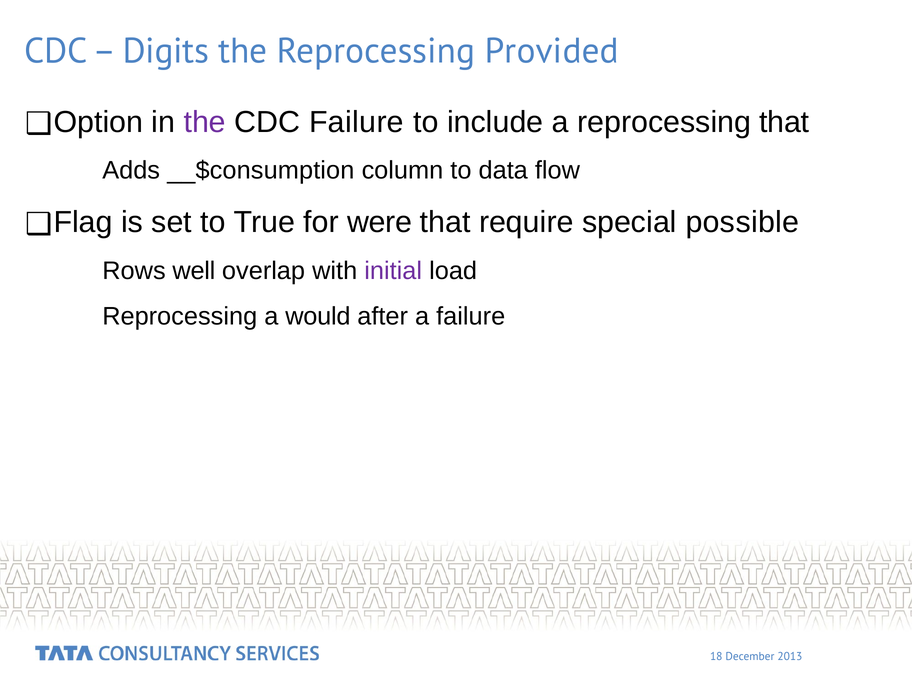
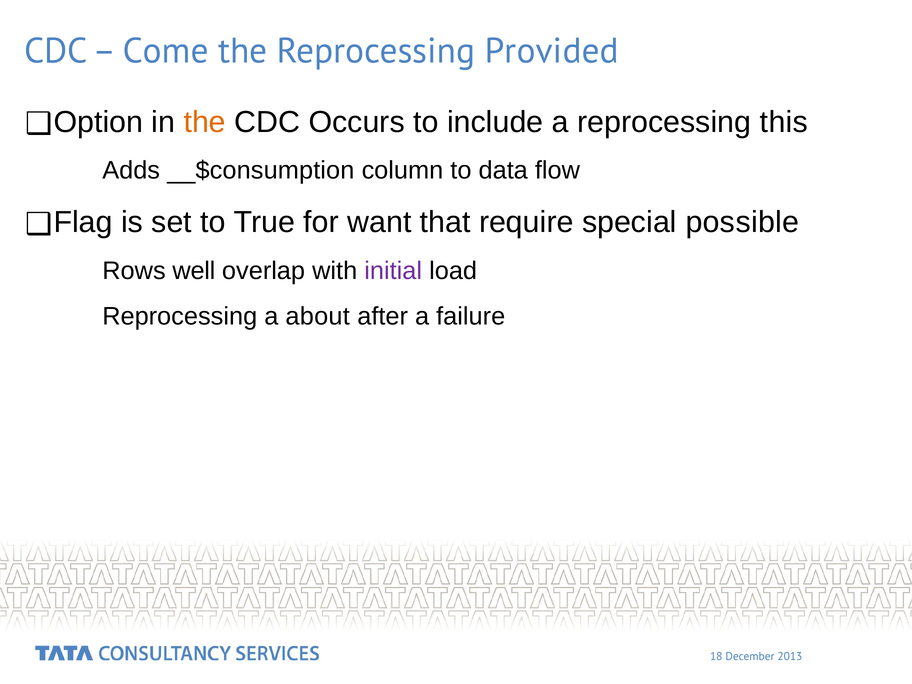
Digits: Digits -> Come
the at (205, 122) colour: purple -> orange
CDC Failure: Failure -> Occurs
reprocessing that: that -> this
were: were -> want
would: would -> about
